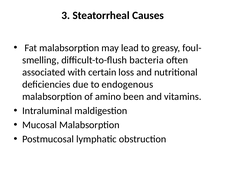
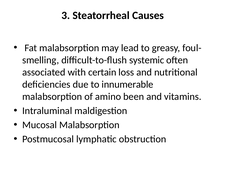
bacteria: bacteria -> systemic
endogenous: endogenous -> innumerable
